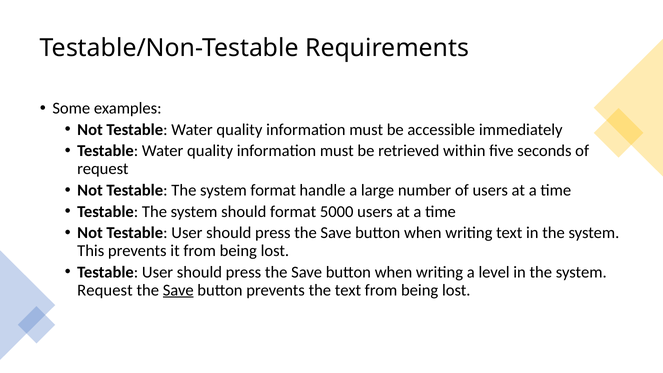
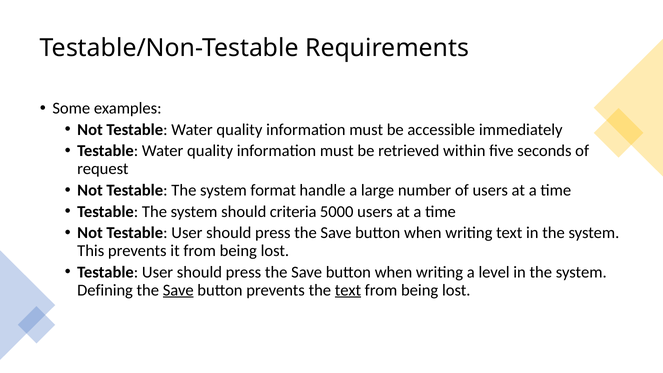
should format: format -> criteria
Request at (105, 290): Request -> Defining
text at (348, 290) underline: none -> present
